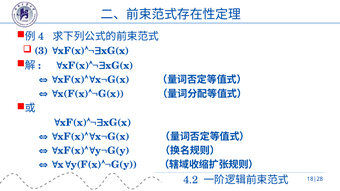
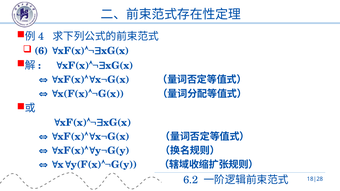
3: 3 -> 6
4.2: 4.2 -> 6.2
